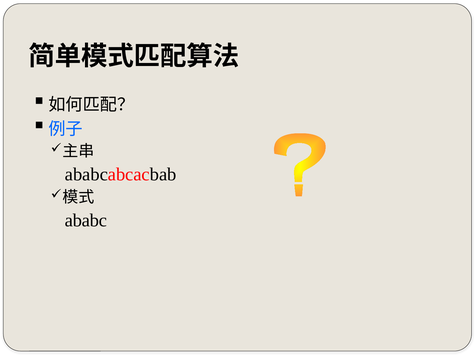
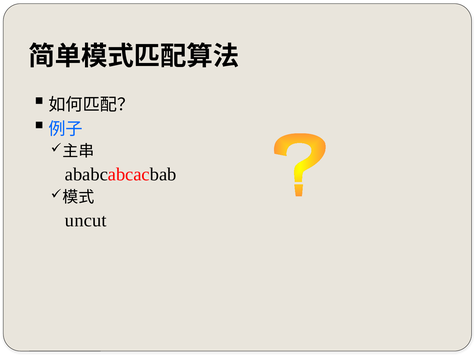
ababc: ababc -> uncut
